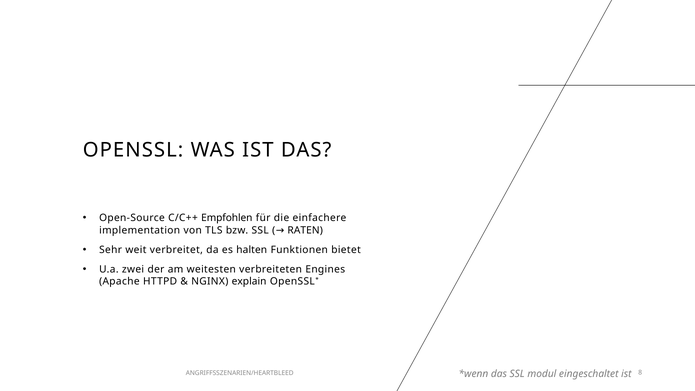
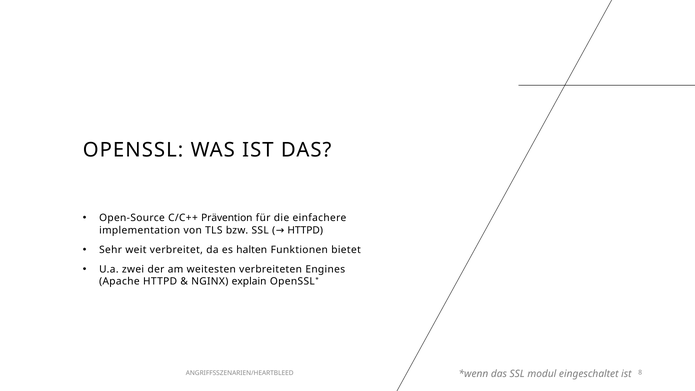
Empfohlen: Empfohlen -> Prävention
RATEN at (305, 230): RATEN -> HTTPD
